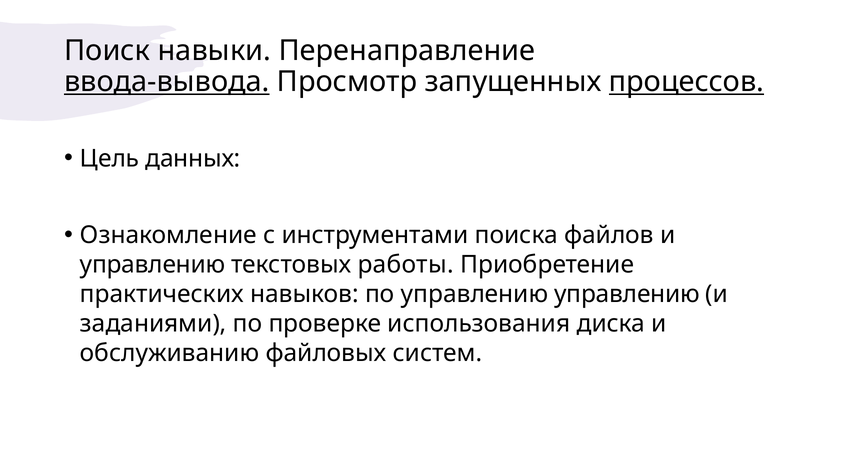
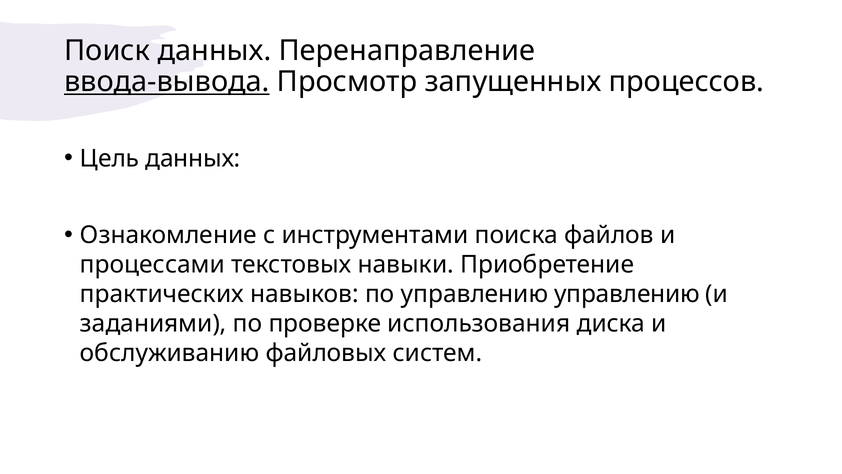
Поиск навыки: навыки -> данных
процессов underline: present -> none
управлению at (153, 265): управлению -> процессами
работы: работы -> навыки
